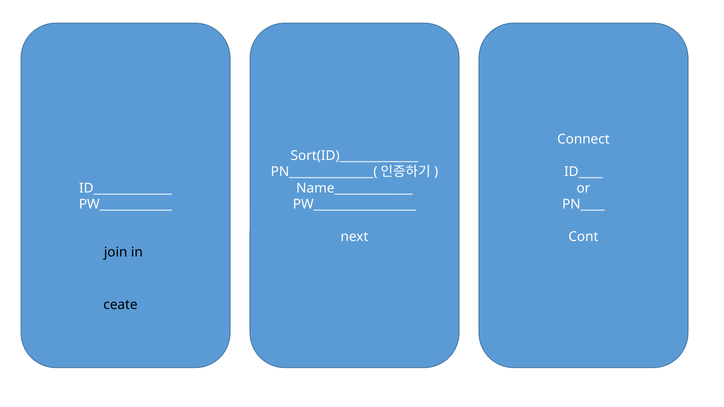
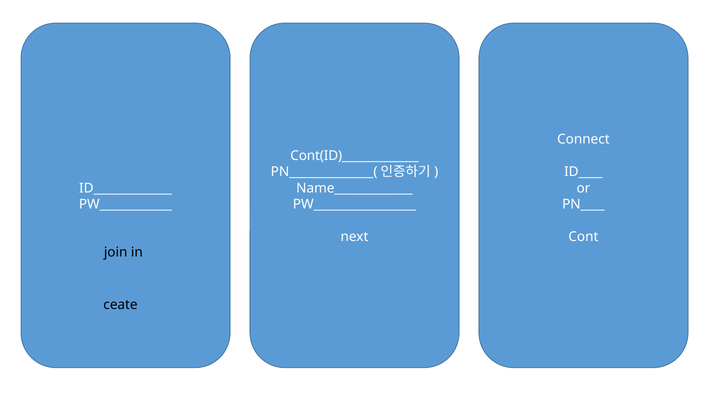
Sort(ID)_____________: Sort(ID)_____________ -> Cont(ID)_____________
